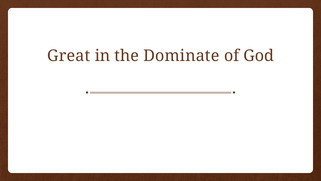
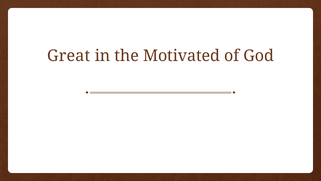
Dominate: Dominate -> Motivated
